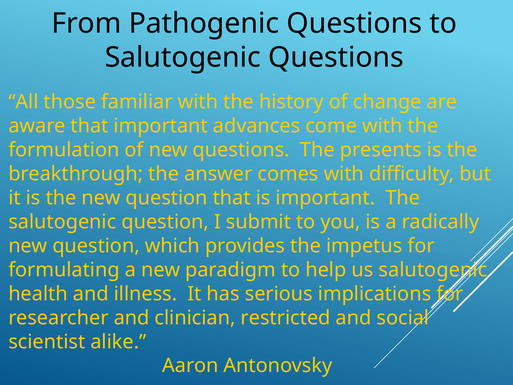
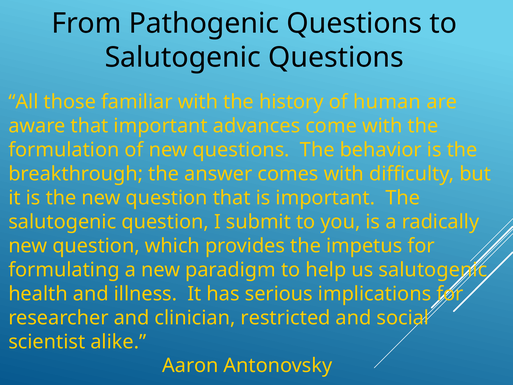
change: change -> human
presents: presents -> behavior
